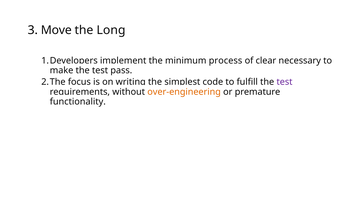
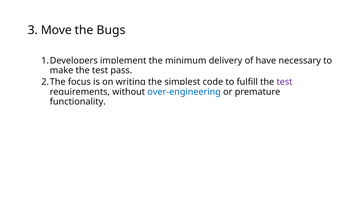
Long: Long -> Bugs
process: process -> delivery
clear: clear -> have
over-engineering colour: orange -> blue
